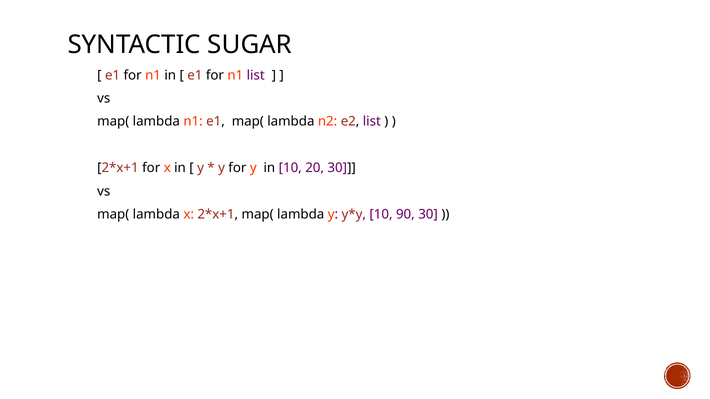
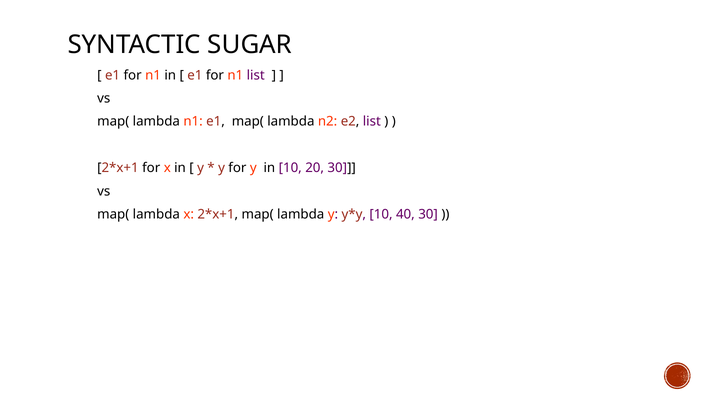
90: 90 -> 40
